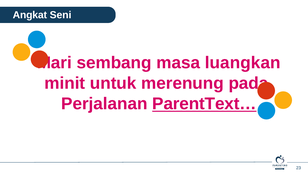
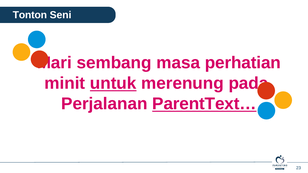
Angkat: Angkat -> Tonton
luangkan: luangkan -> perhatian
untuk underline: none -> present
